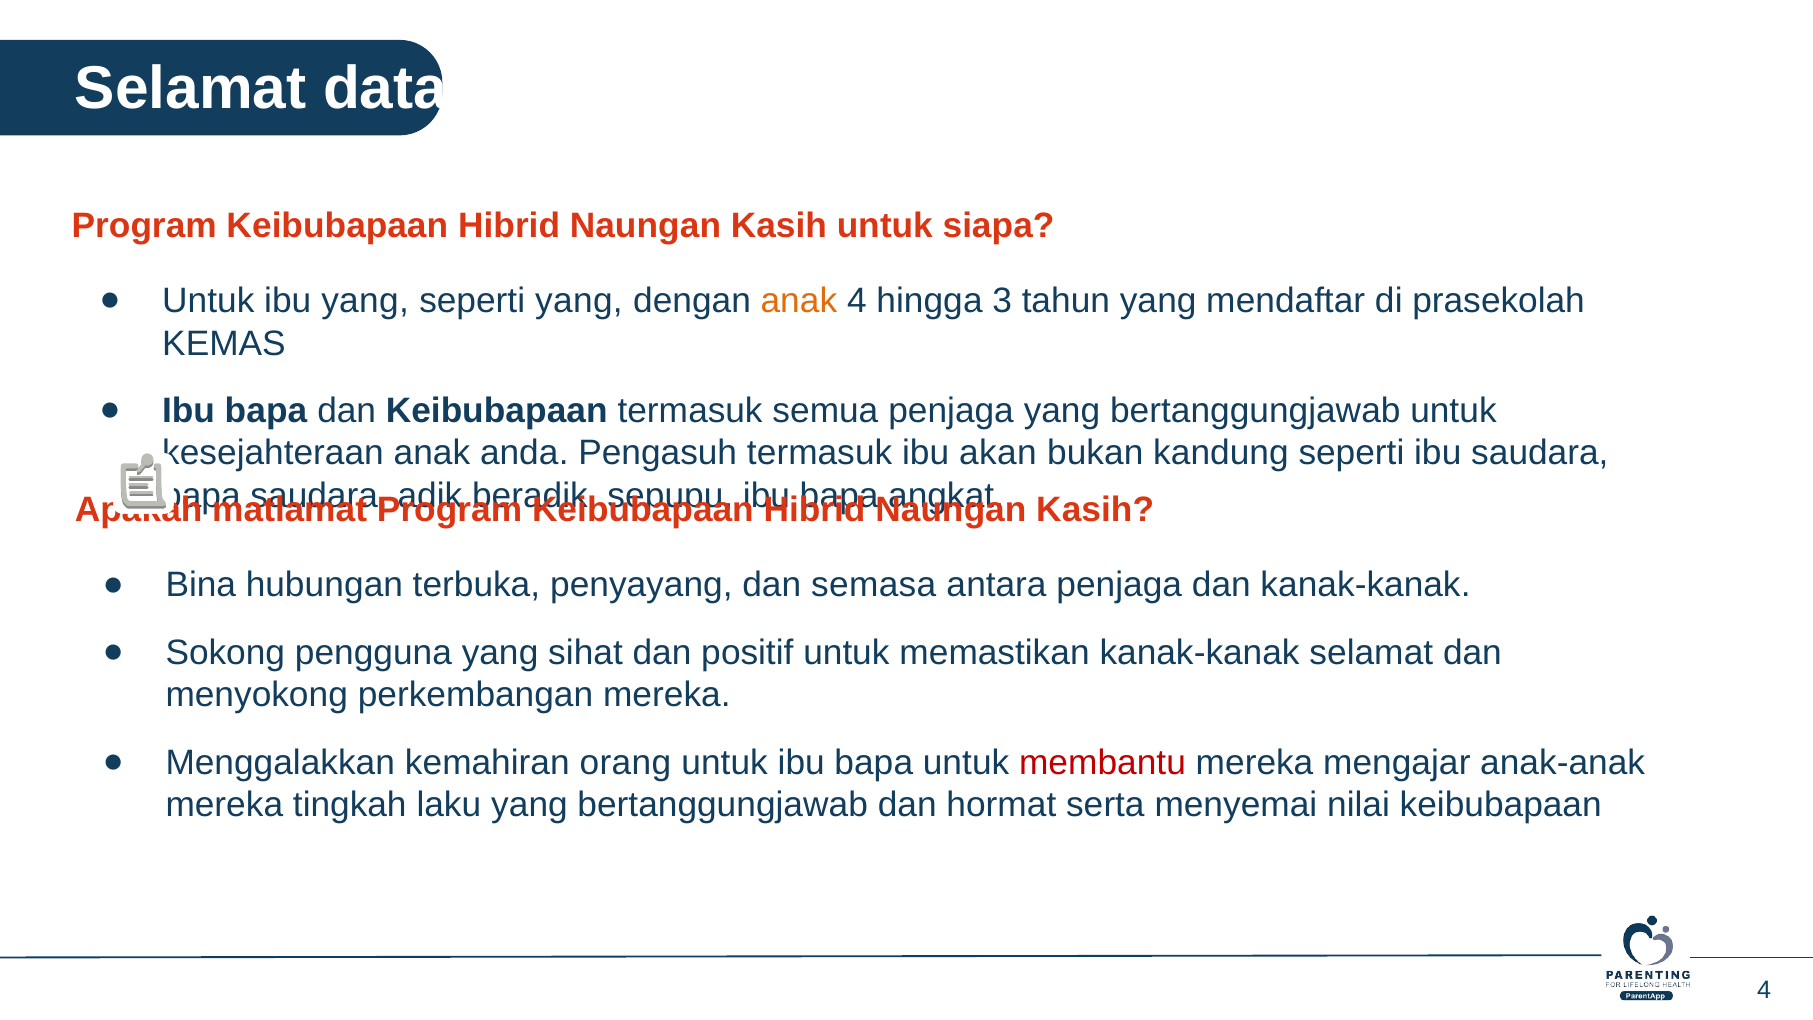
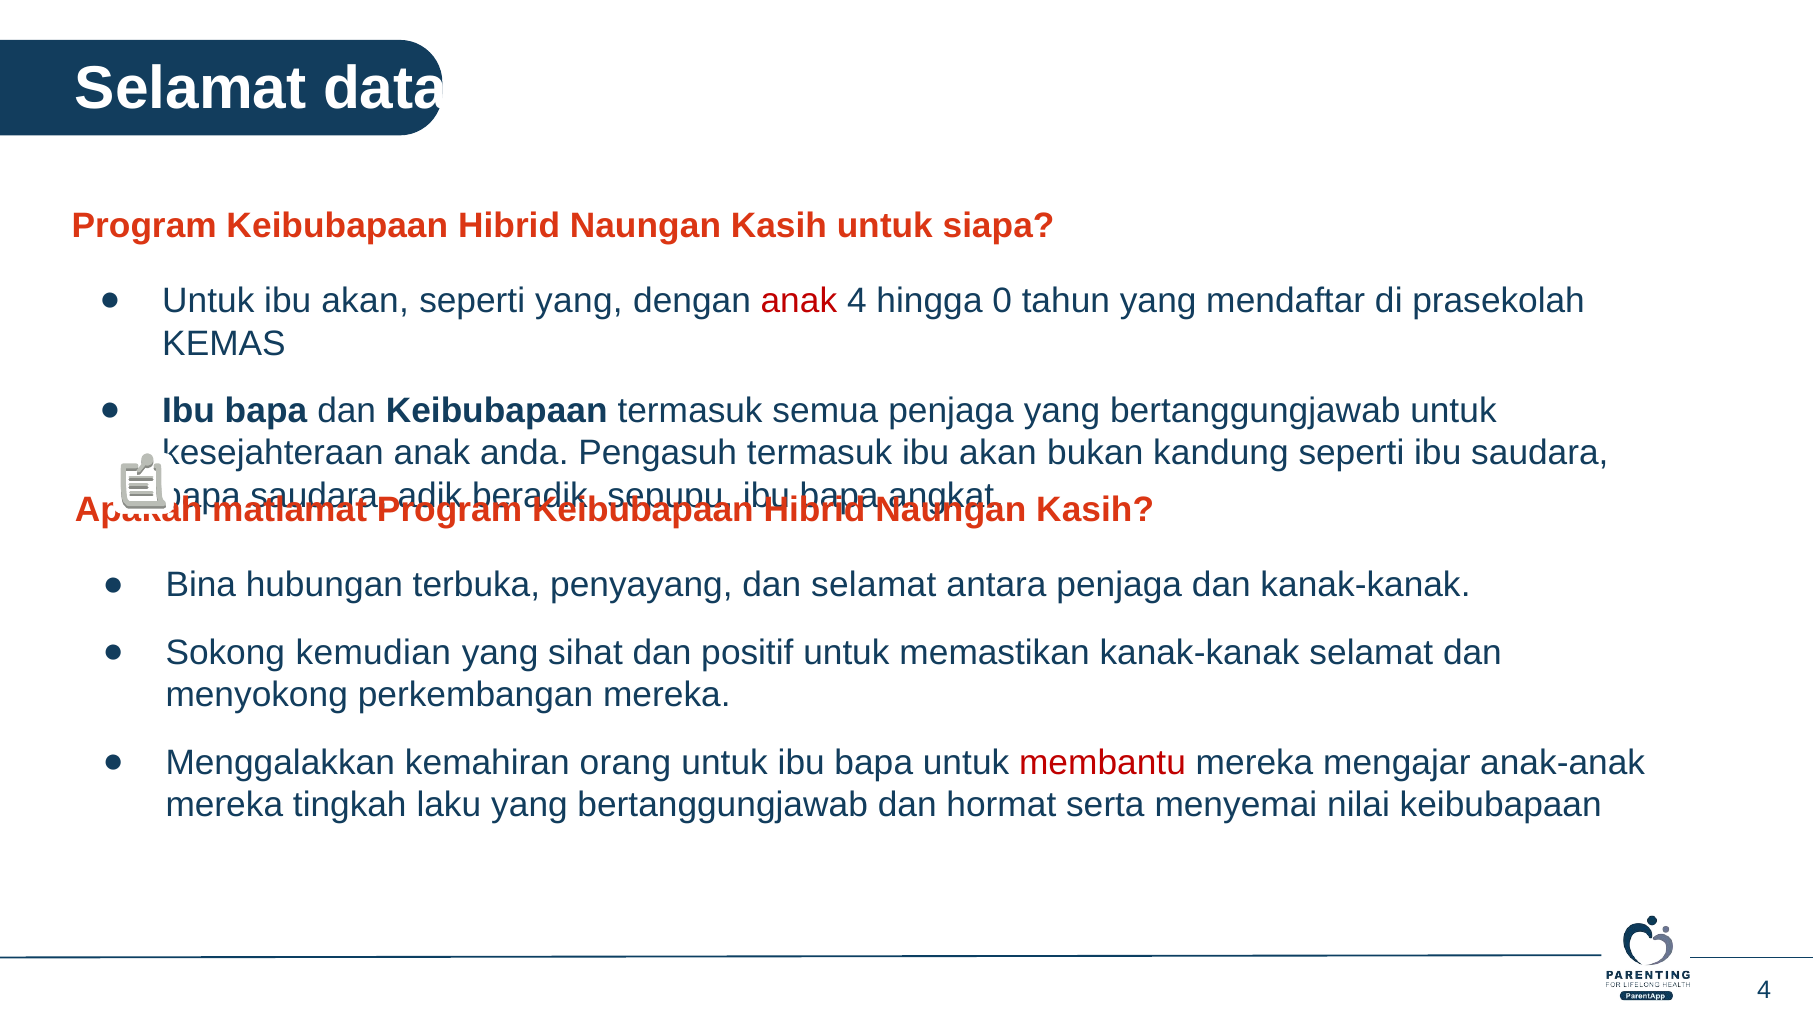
Untuk ibu yang: yang -> akan
anak at (799, 301) colour: orange -> red
3: 3 -> 0
dan semasa: semasa -> selamat
pengguna: pengguna -> kemudian
